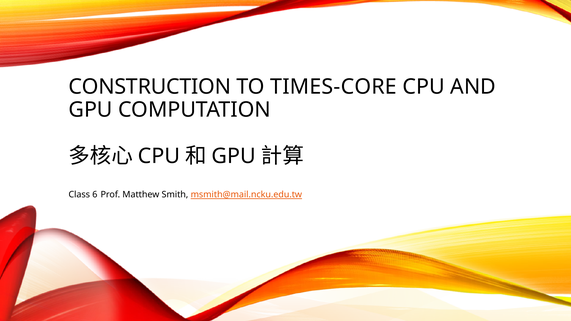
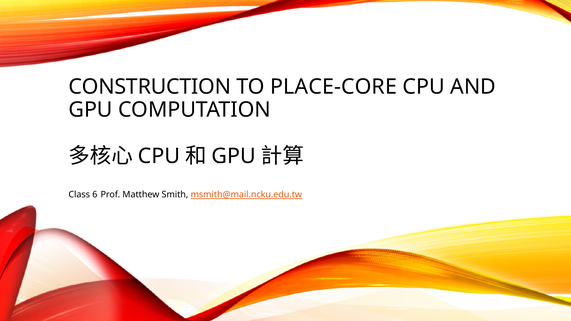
TIMES-CORE: TIMES-CORE -> PLACE-CORE
